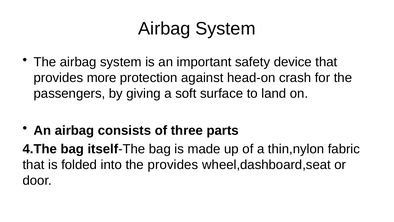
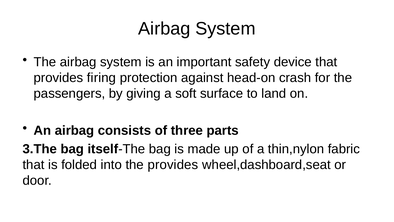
more: more -> firing
4.The: 4.The -> 3.The
